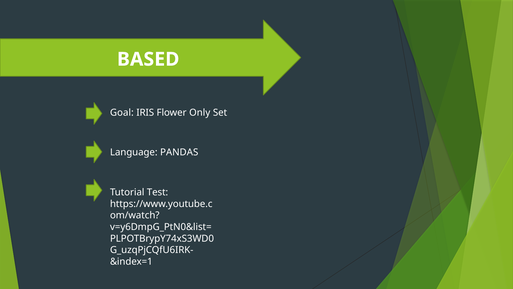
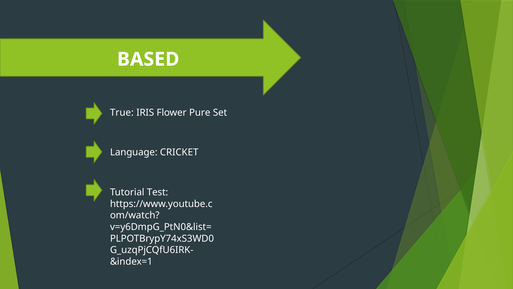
Goal: Goal -> True
Only: Only -> Pure
PANDAS: PANDAS -> CRICKET
